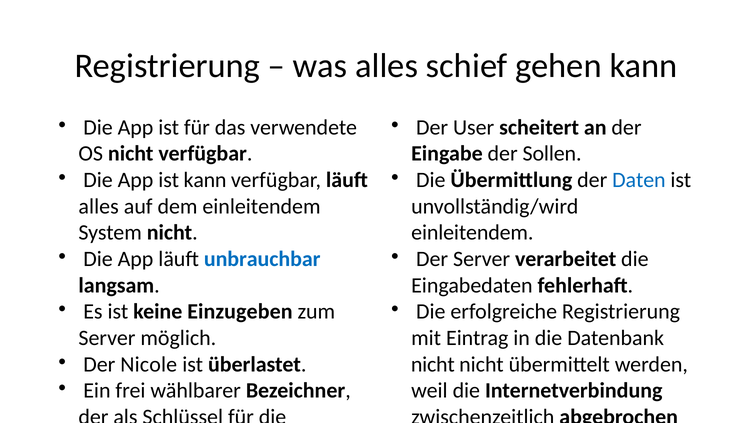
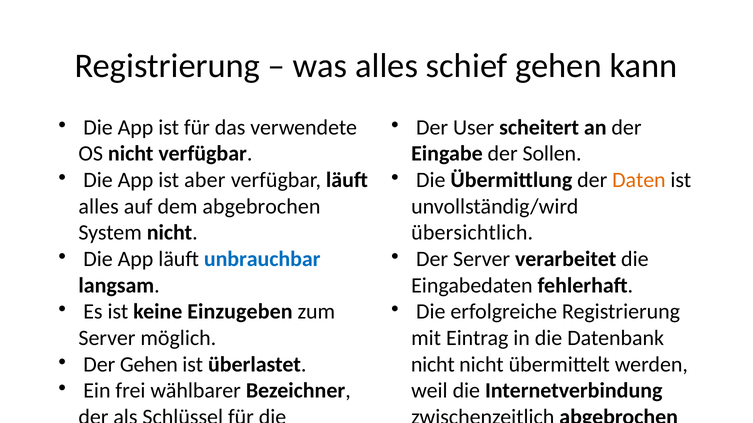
ist kann: kann -> aber
Daten colour: blue -> orange
dem einleitendem: einleitendem -> abgebrochen
einleitendem at (472, 233): einleitendem -> übersichtlich
Der Nicole: Nicole -> Gehen
